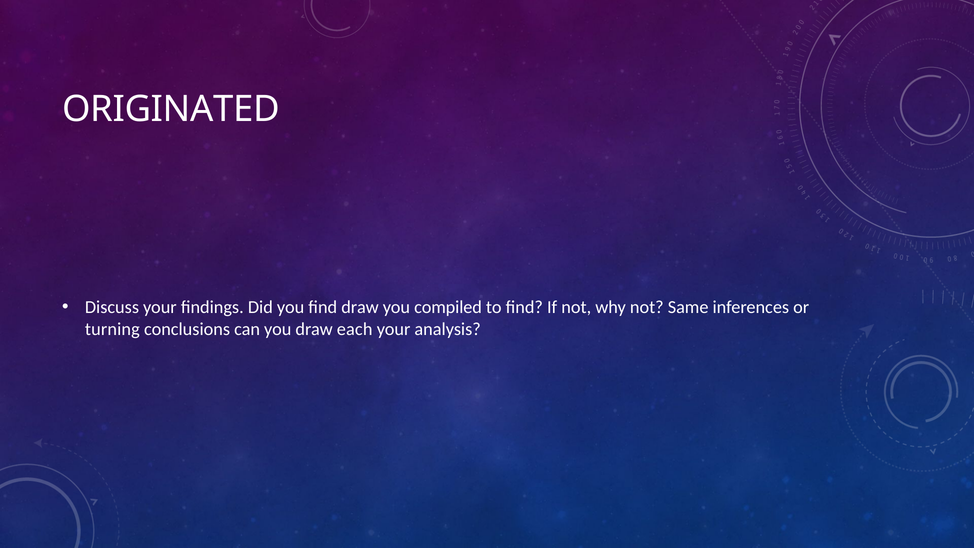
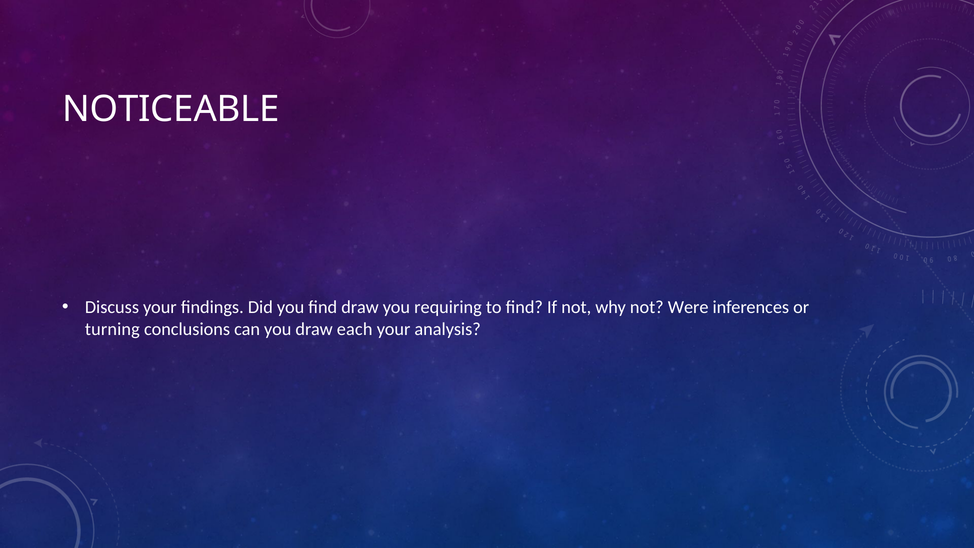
ORIGINATED: ORIGINATED -> NOTICEABLE
compiled: compiled -> requiring
Same: Same -> Were
